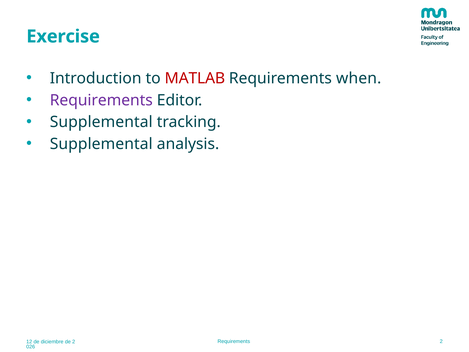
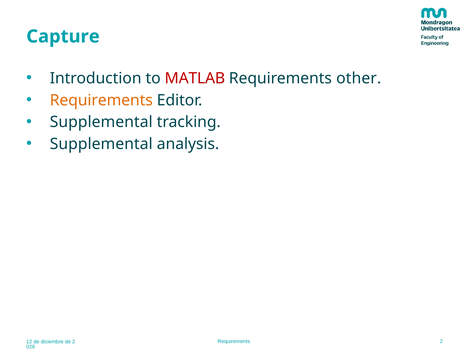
Exercise: Exercise -> Capture
when: when -> other
Requirements at (101, 100) colour: purple -> orange
